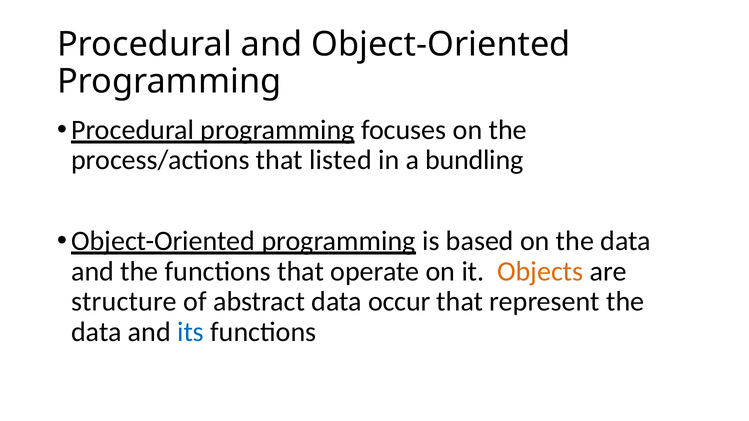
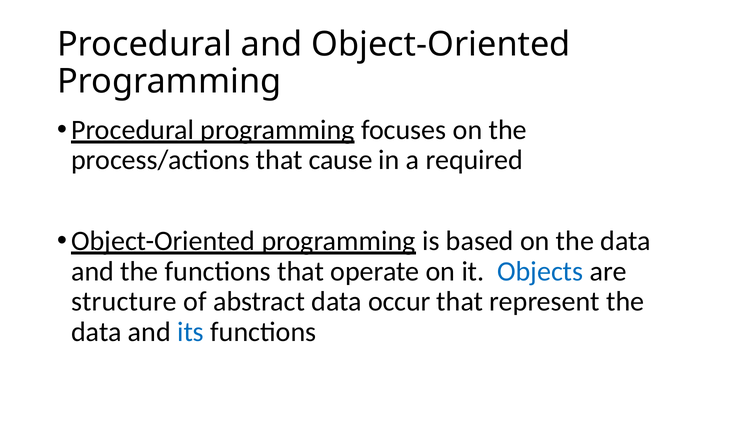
listed: listed -> cause
bundling: bundling -> required
Objects colour: orange -> blue
